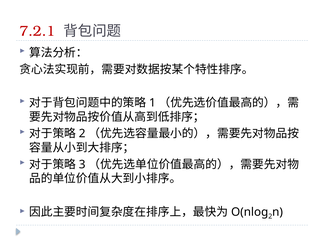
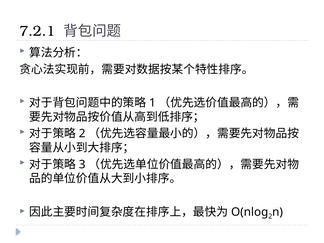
7.2.1 colour: red -> black
